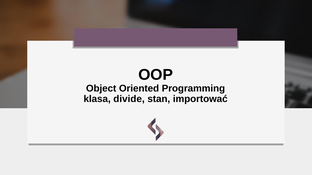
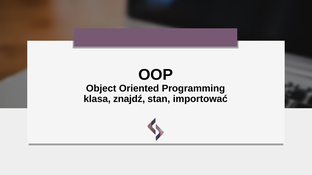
divide: divide -> znajdź
